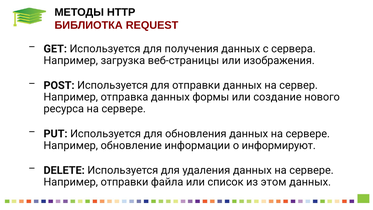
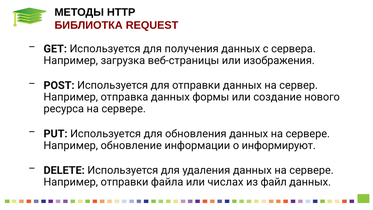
список: список -> числах
этом: этом -> файл
